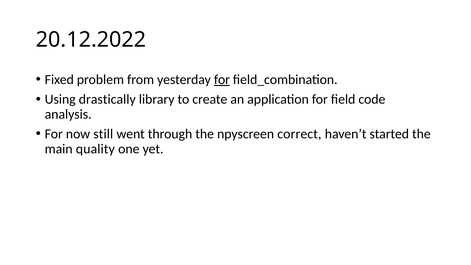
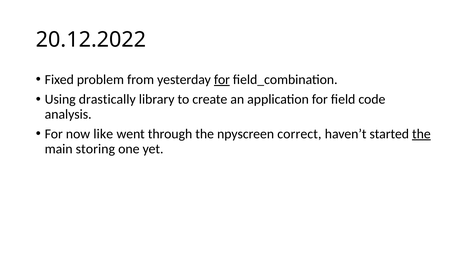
still: still -> like
the at (421, 134) underline: none -> present
quality: quality -> storing
